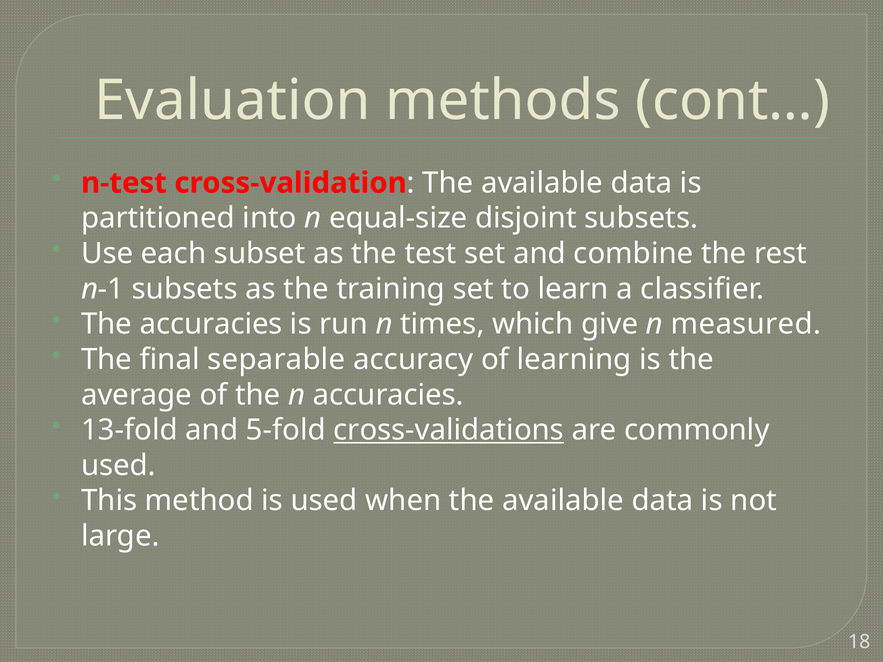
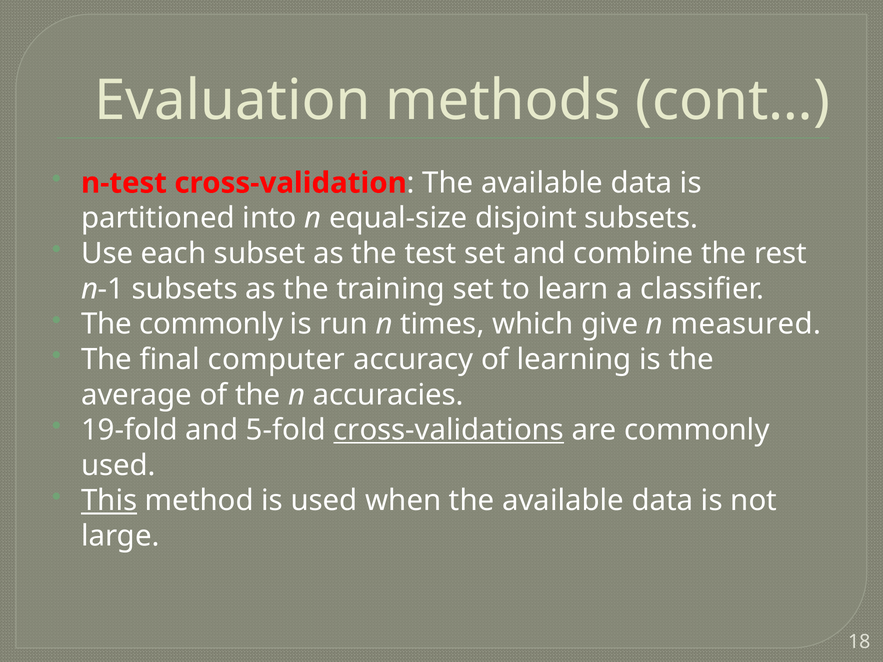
The accuracies: accuracies -> commonly
separable: separable -> computer
13-fold: 13-fold -> 19-fold
This underline: none -> present
